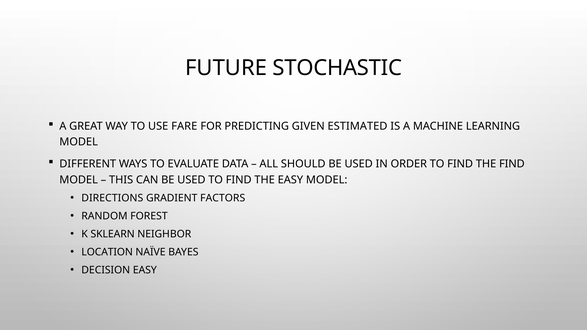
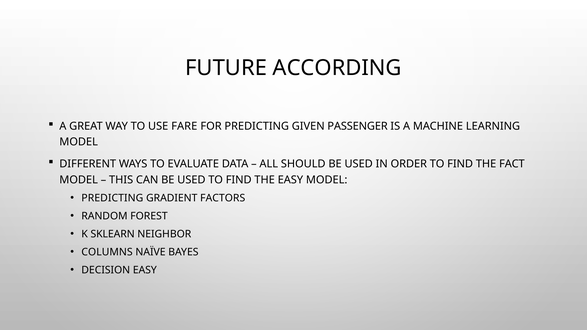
STOCHASTIC: STOCHASTIC -> ACCORDING
ESTIMATED: ESTIMATED -> PASSENGER
THE FIND: FIND -> FACT
DIRECTIONS at (112, 198): DIRECTIONS -> PREDICTING
LOCATION: LOCATION -> COLUMNS
